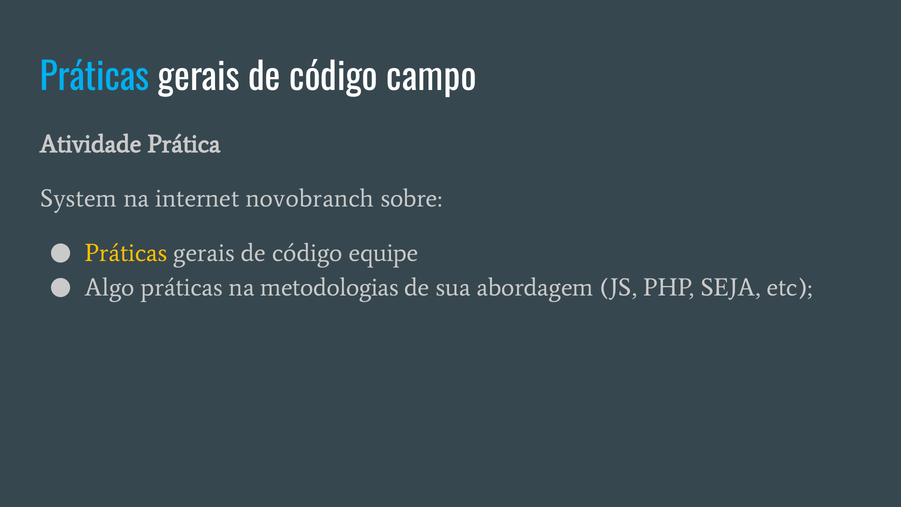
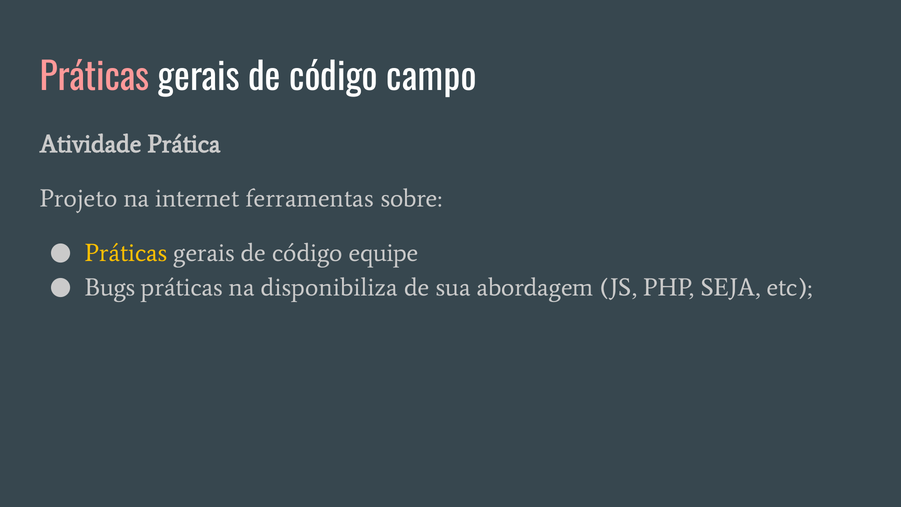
Práticas at (95, 78) colour: light blue -> pink
System: System -> Projeto
novobranch: novobranch -> ferramentas
Algo: Algo -> Bugs
metodologias: metodologias -> disponibiliza
